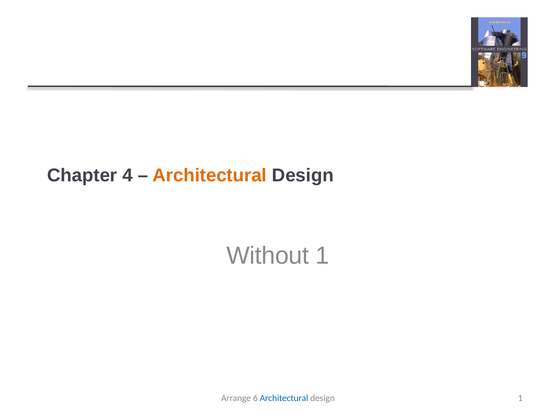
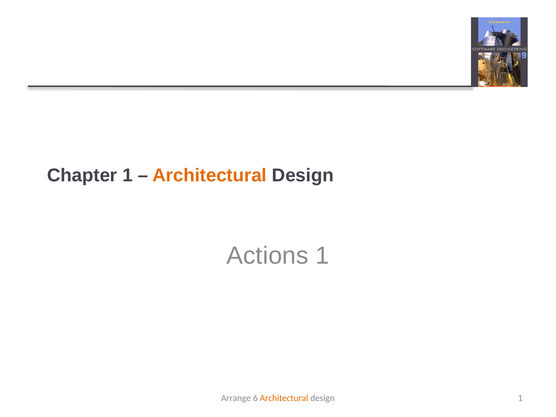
Chapter 4: 4 -> 1
Without: Without -> Actions
Architectural at (284, 398) colour: blue -> orange
